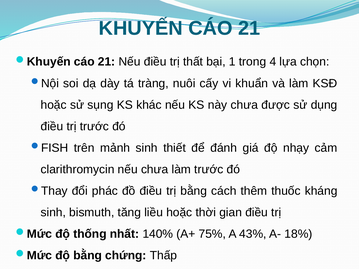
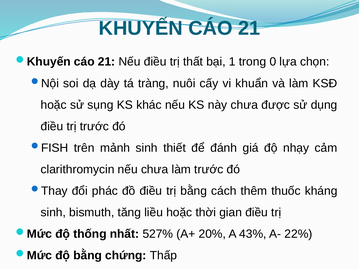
4: 4 -> 0
140%: 140% -> 527%
75%: 75% -> 20%
18%: 18% -> 22%
